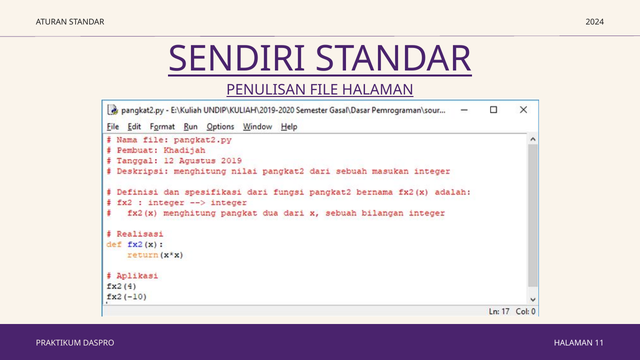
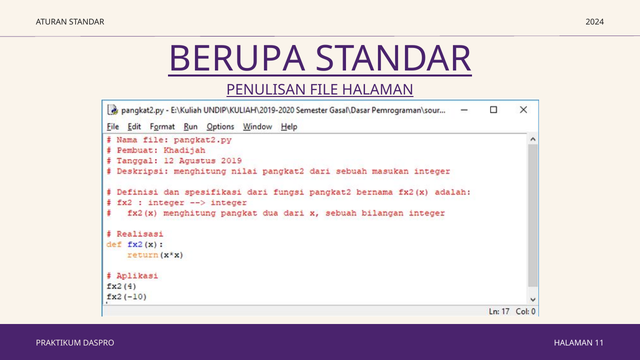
SENDIRI: SENDIRI -> BERUPA
